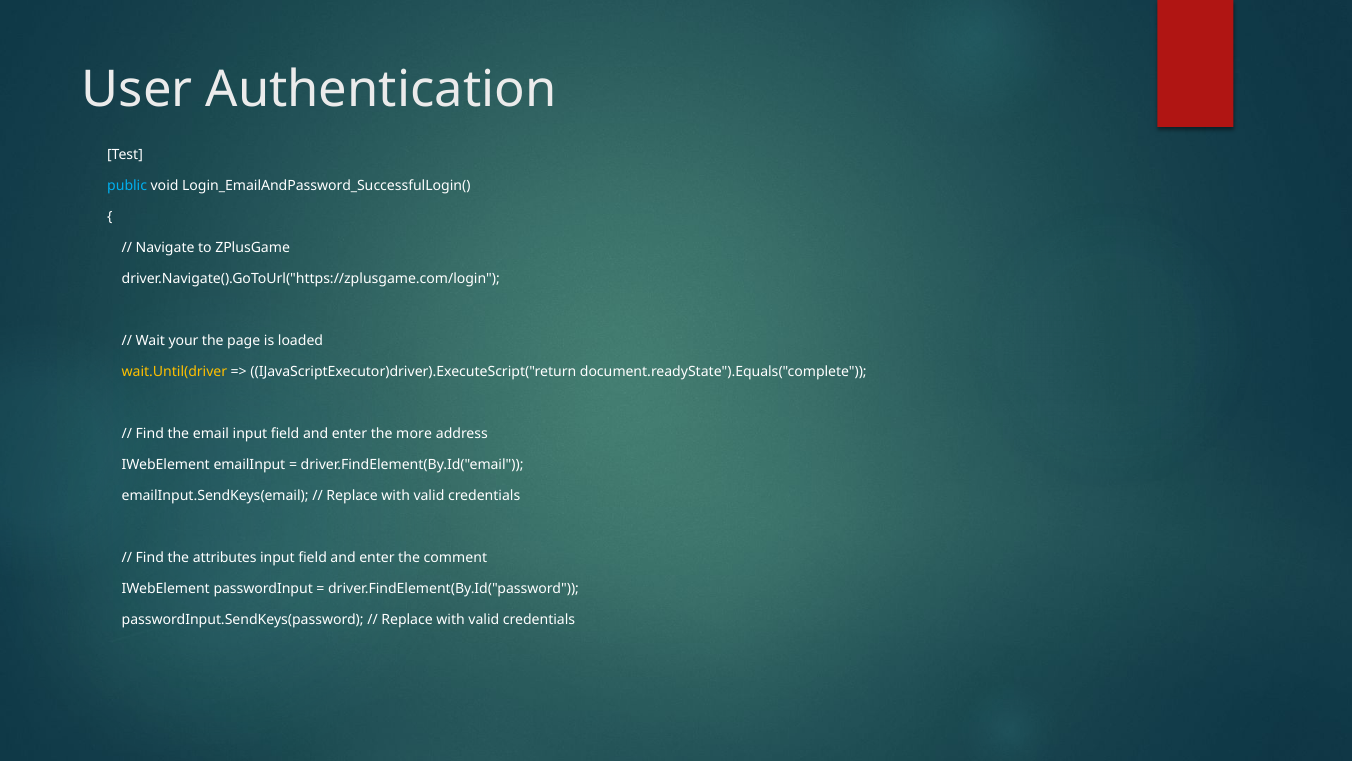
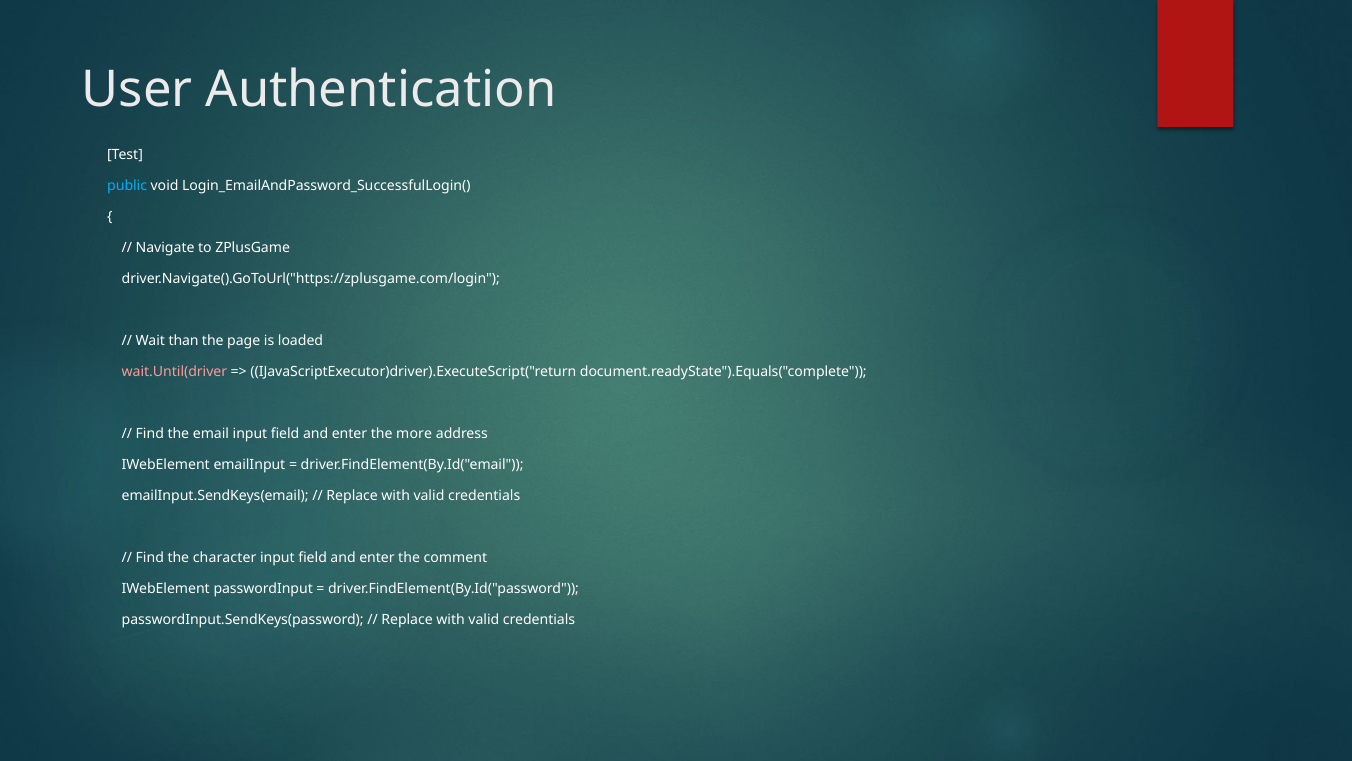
your: your -> than
wait.Until(driver colour: yellow -> pink
attributes: attributes -> character
